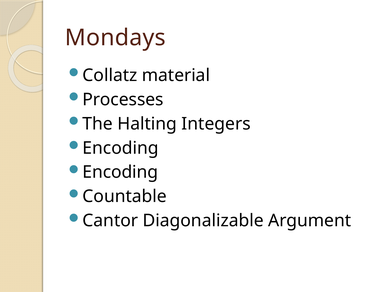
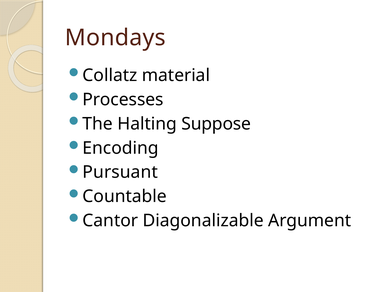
Integers: Integers -> Suppose
Encoding at (120, 172): Encoding -> Pursuant
